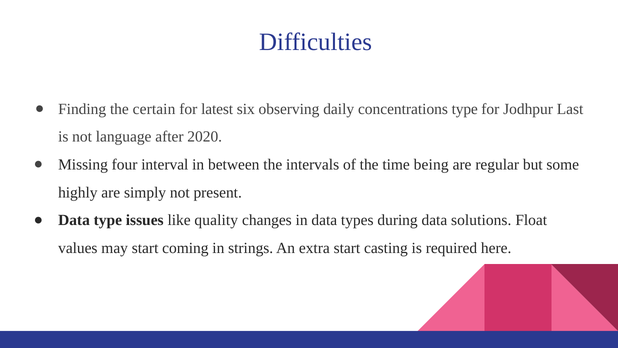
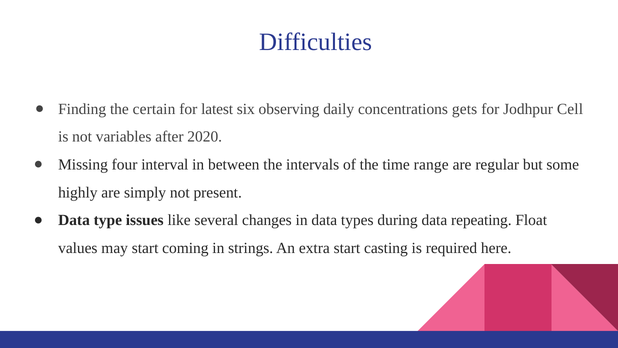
concentrations type: type -> gets
Last: Last -> Cell
language: language -> variables
being: being -> range
quality: quality -> several
solutions: solutions -> repeating
